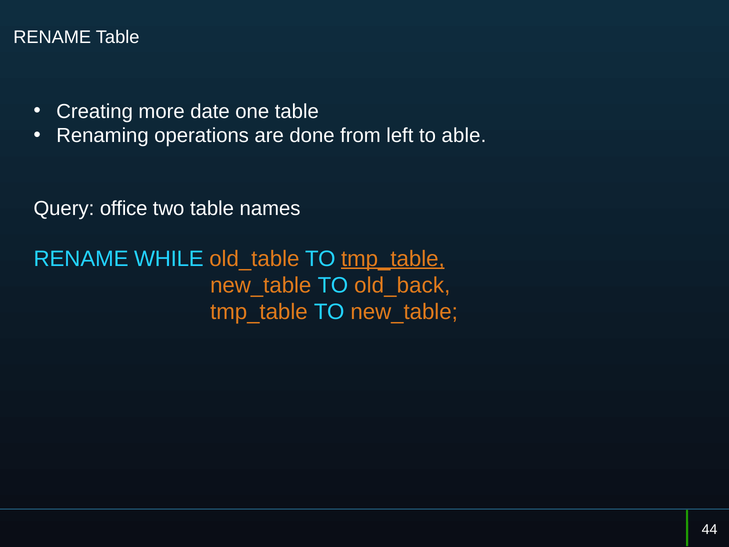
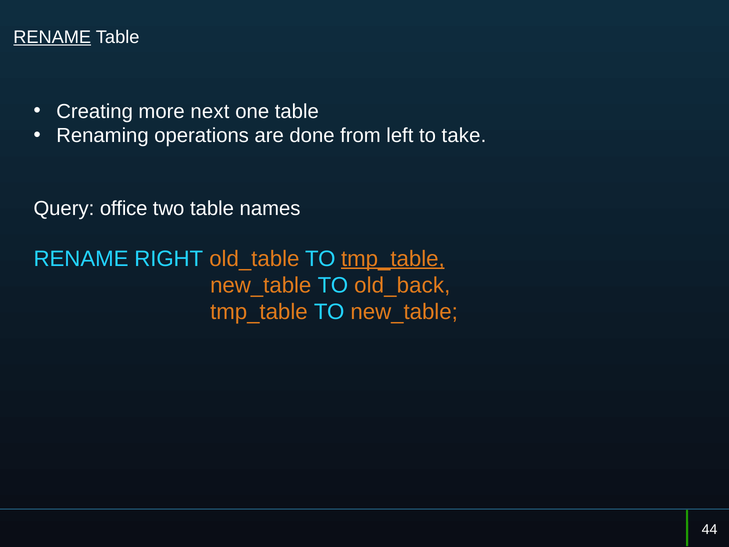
RENAME at (52, 37) underline: none -> present
date: date -> next
able: able -> take
WHILE: WHILE -> RIGHT
